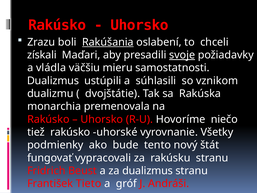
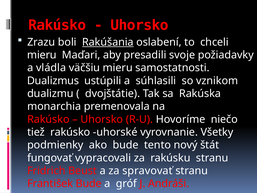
získali at (42, 55): získali -> mieru
svoje underline: present -> none
za dualizmus: dualizmus -> spravovať
František Tieto: Tieto -> Bude
